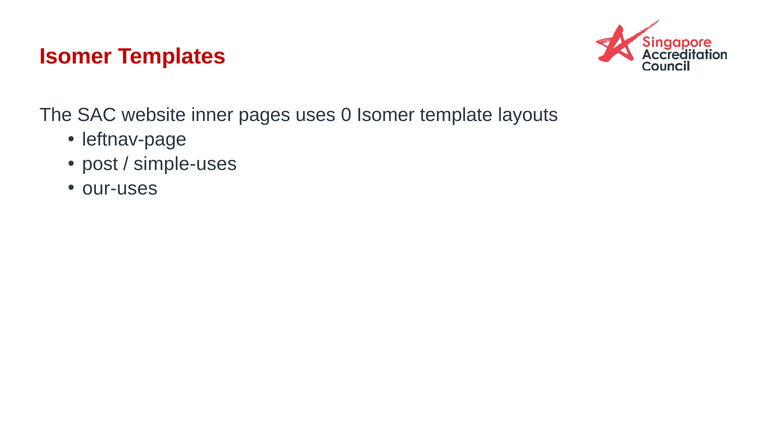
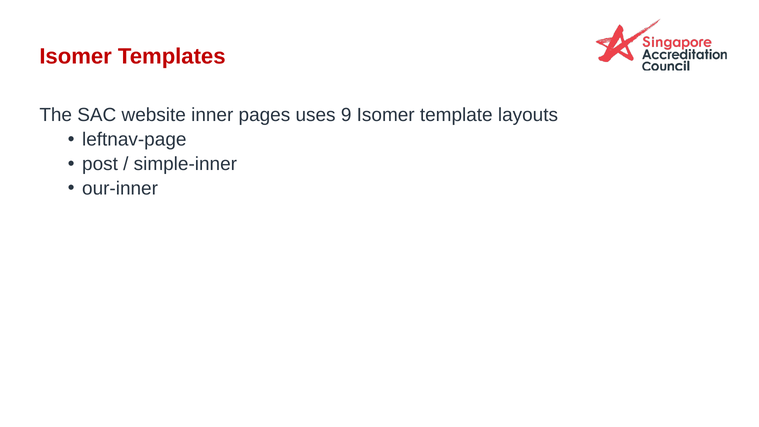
0: 0 -> 9
simple-uses: simple-uses -> simple-inner
our-uses: our-uses -> our-inner
